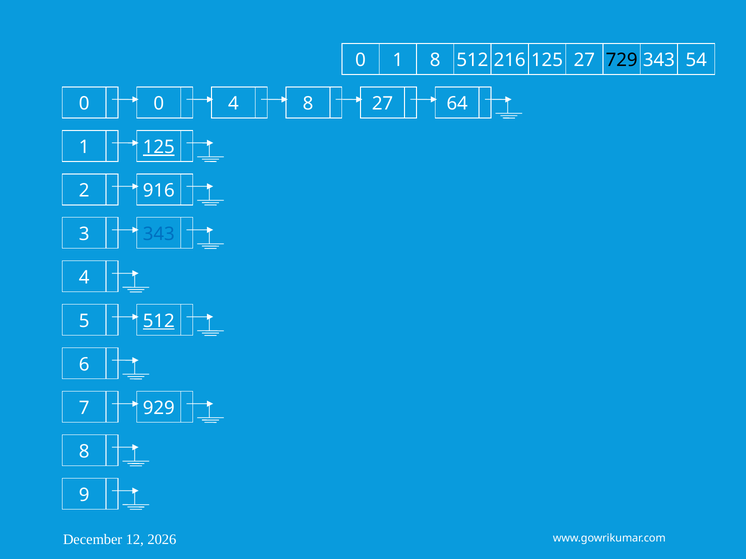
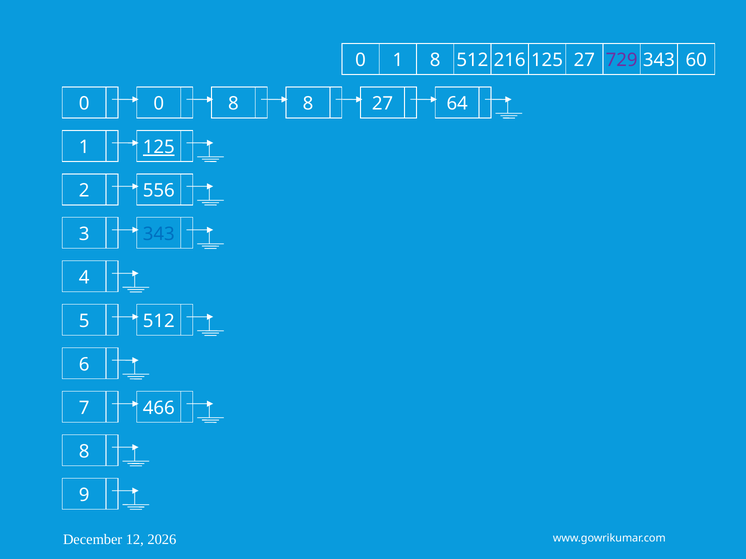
729 colour: black -> purple
54: 54 -> 60
0 4: 4 -> 8
916: 916 -> 556
512 at (159, 321) underline: present -> none
929: 929 -> 466
